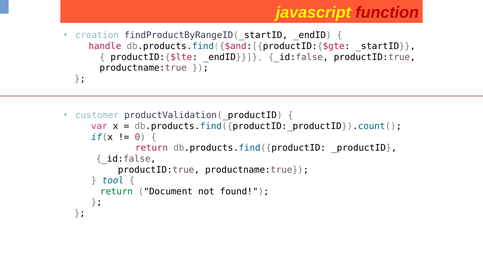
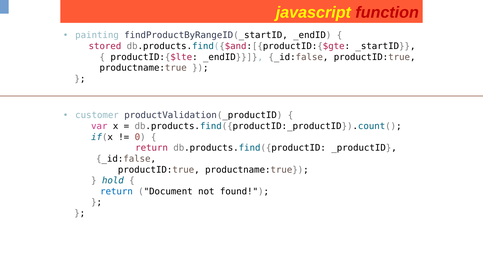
creation: creation -> painting
handle: handle -> stored
tool: tool -> hold
return at (116, 191) colour: green -> blue
